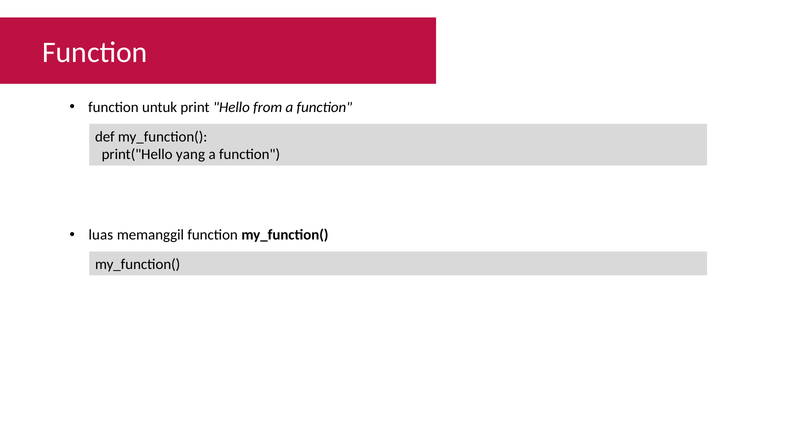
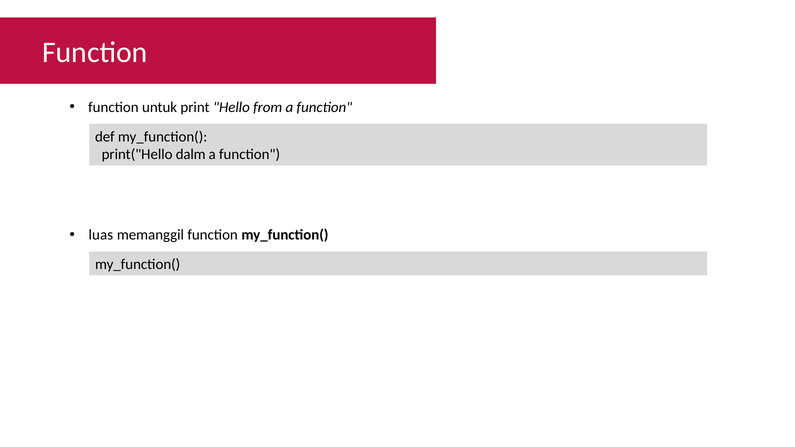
yang: yang -> dalm
